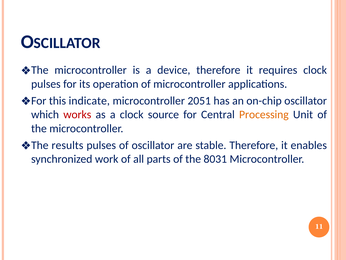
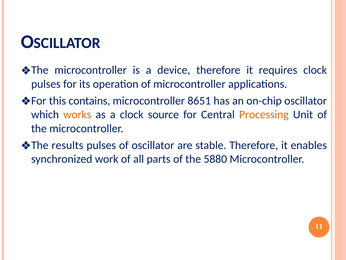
indicate: indicate -> contains
2051: 2051 -> 8651
works colour: red -> orange
8031: 8031 -> 5880
